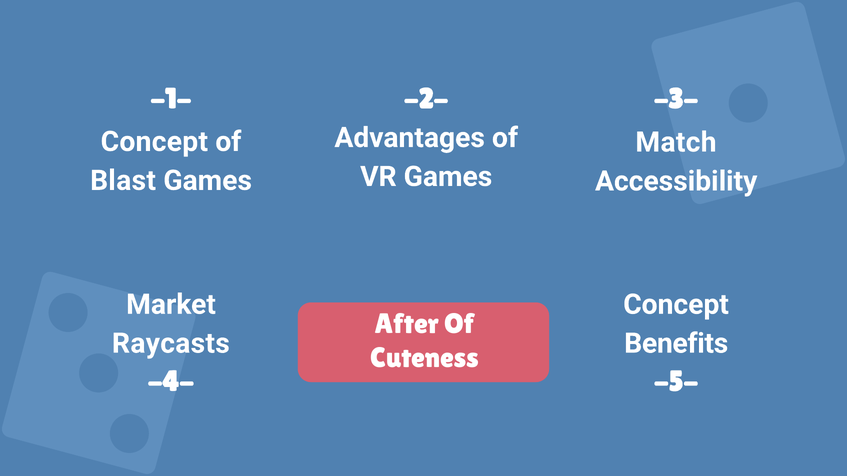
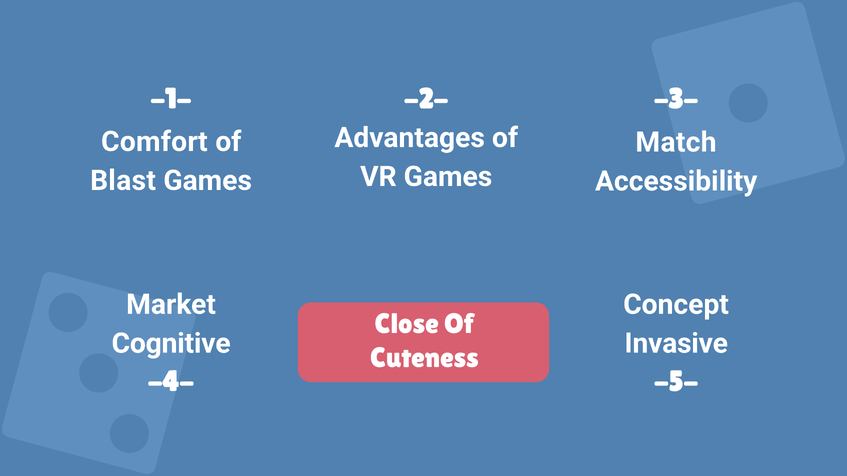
Concept at (154, 142): Concept -> Comfort
After: After -> Close
Raycasts: Raycasts -> Cognitive
Benefits: Benefits -> Invasive
